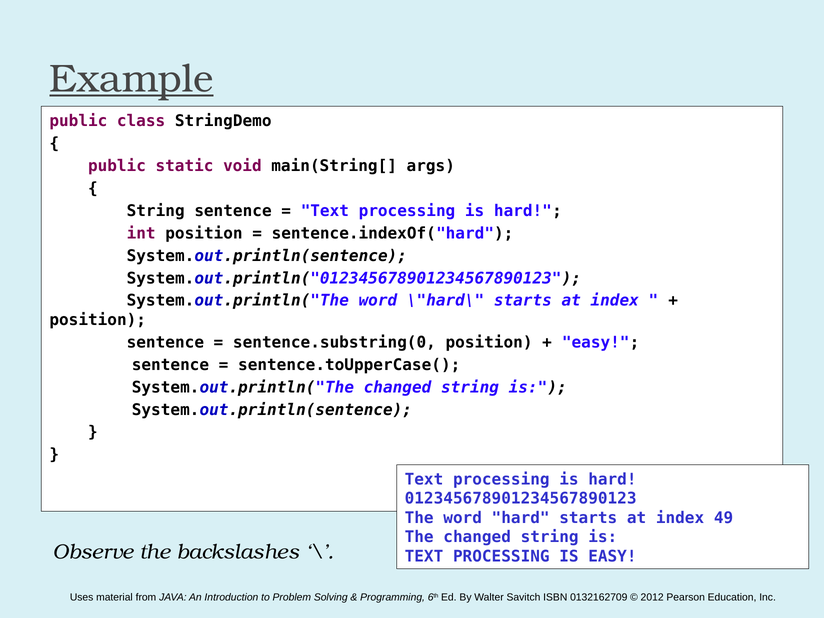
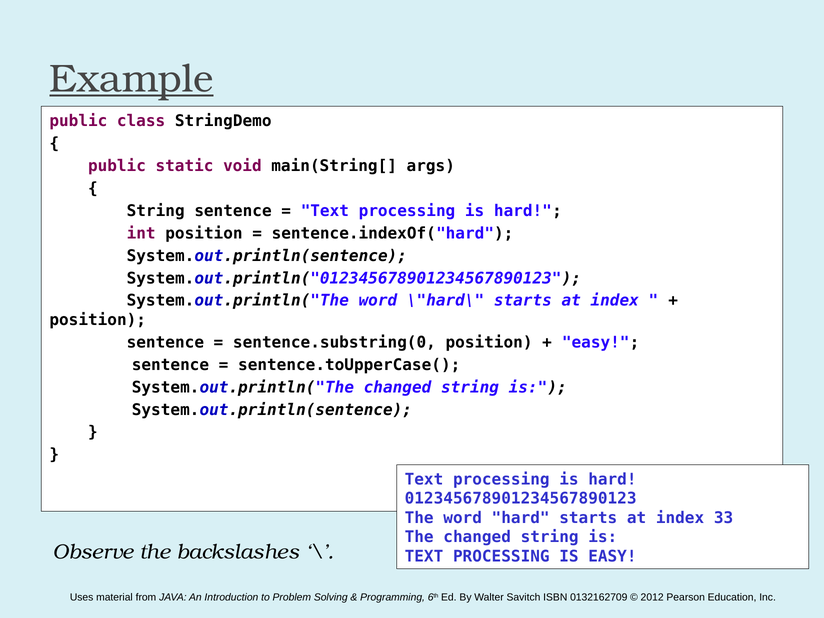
49: 49 -> 33
